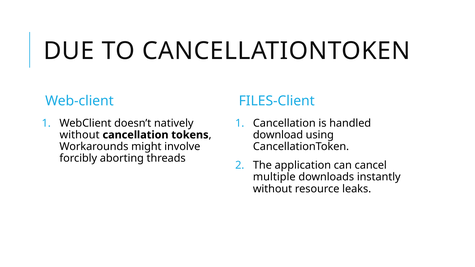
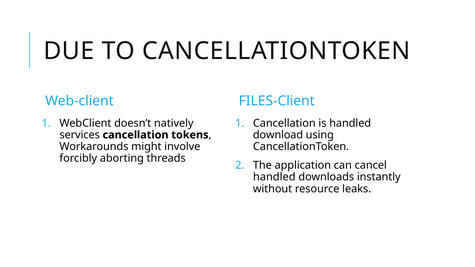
without at (80, 135): without -> services
multiple at (274, 177): multiple -> handled
